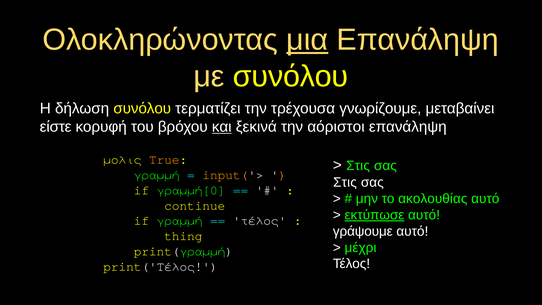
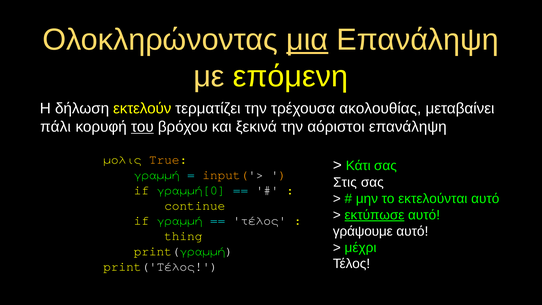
με συνόλου: συνόλου -> επόμενη
δήλωση συνόλου: συνόλου -> εκτελούν
γνωρίζουμε: γνωρίζουμε -> ακολουθίας
είστε: είστε -> πάλι
του underline: none -> present
και underline: present -> none
Στις at (358, 166): Στις -> Κάτι
ακολουθίας: ακολουθίας -> εκτελούνται
